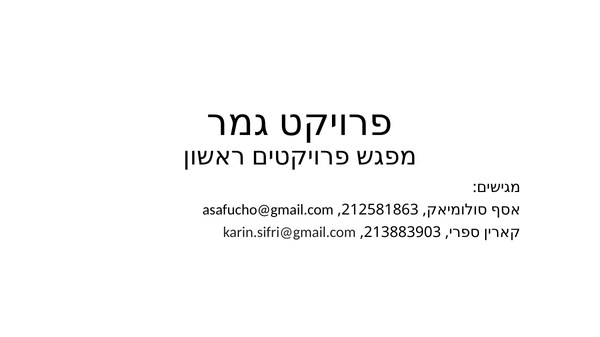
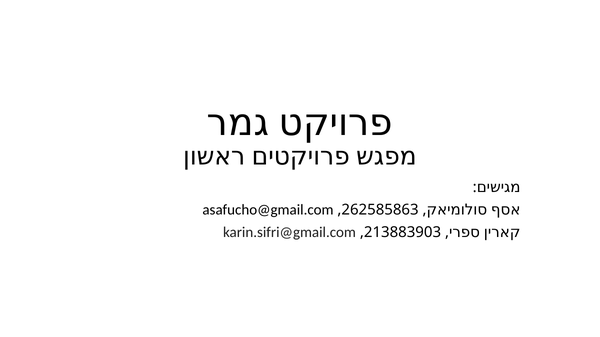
212581863: 212581863 -> 262585863
